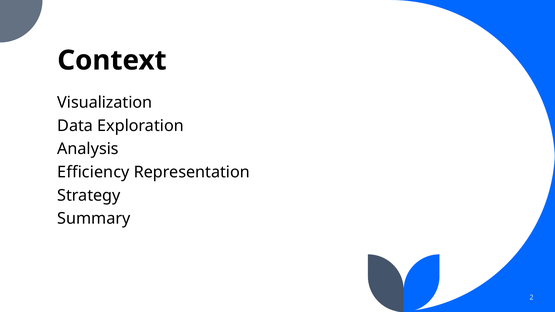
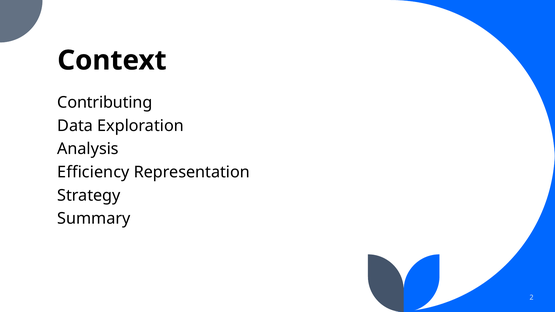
Visualization: Visualization -> Contributing
